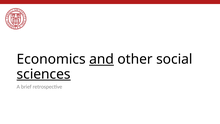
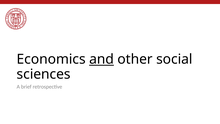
sciences underline: present -> none
